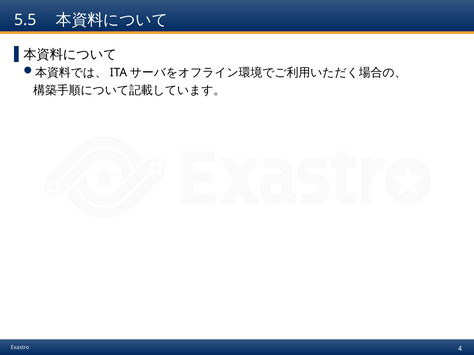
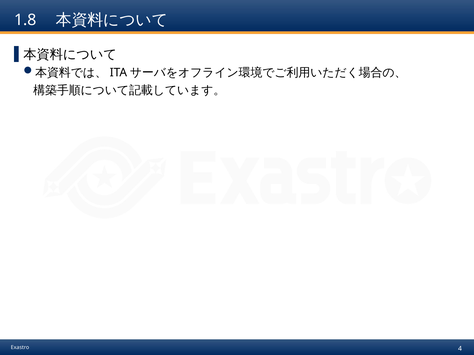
5.5: 5.5 -> 1.8
